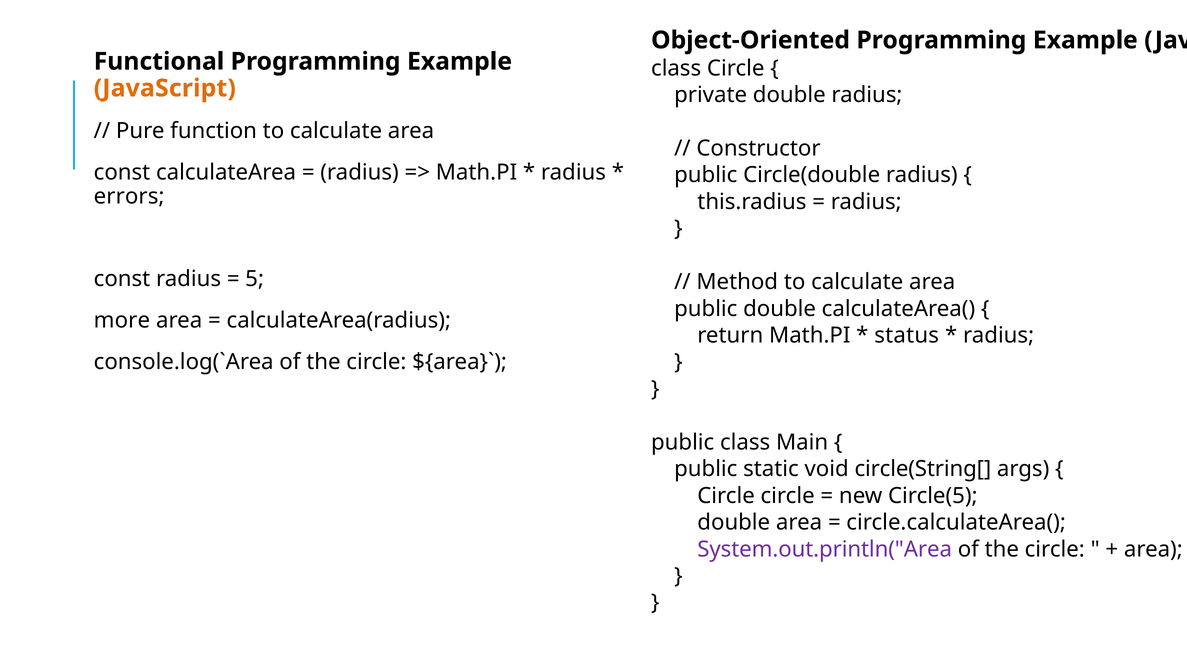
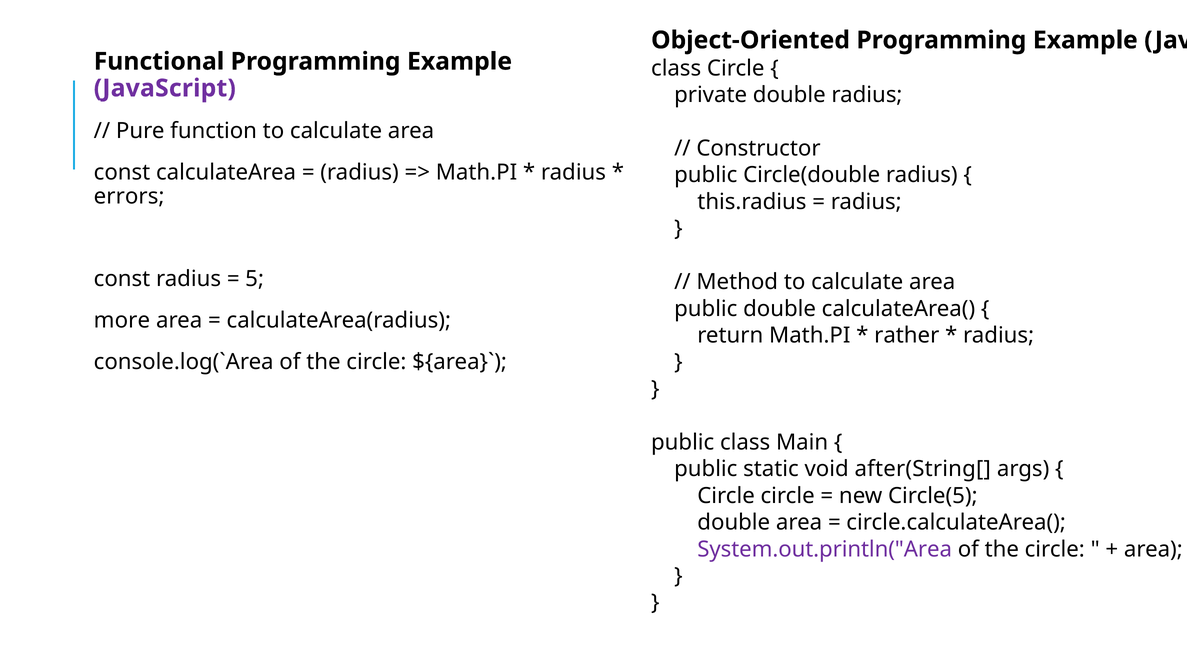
JavaScript colour: orange -> purple
status: status -> rather
circle(String[: circle(String[ -> after(String[
